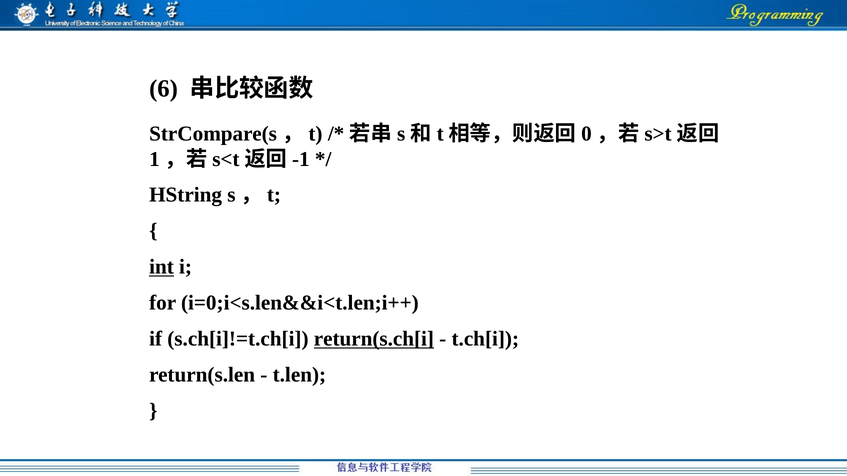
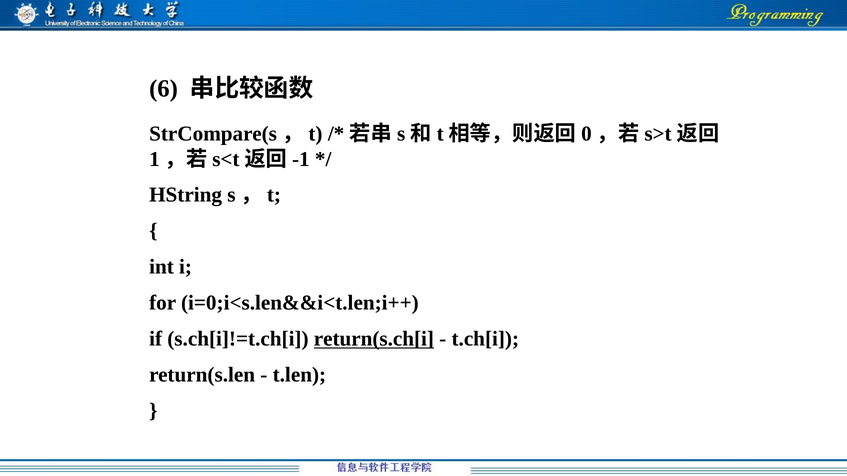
int underline: present -> none
